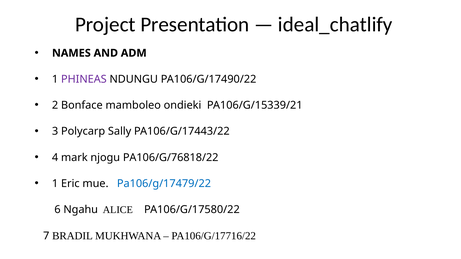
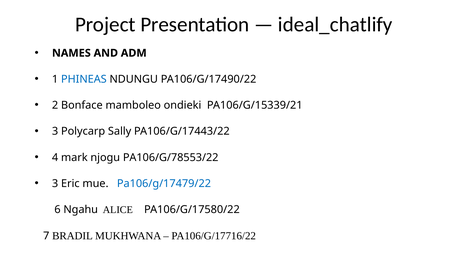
PHINEAS colour: purple -> blue
PA106/G/76818/22: PA106/G/76818/22 -> PA106/G/78553/22
1 at (55, 184): 1 -> 3
